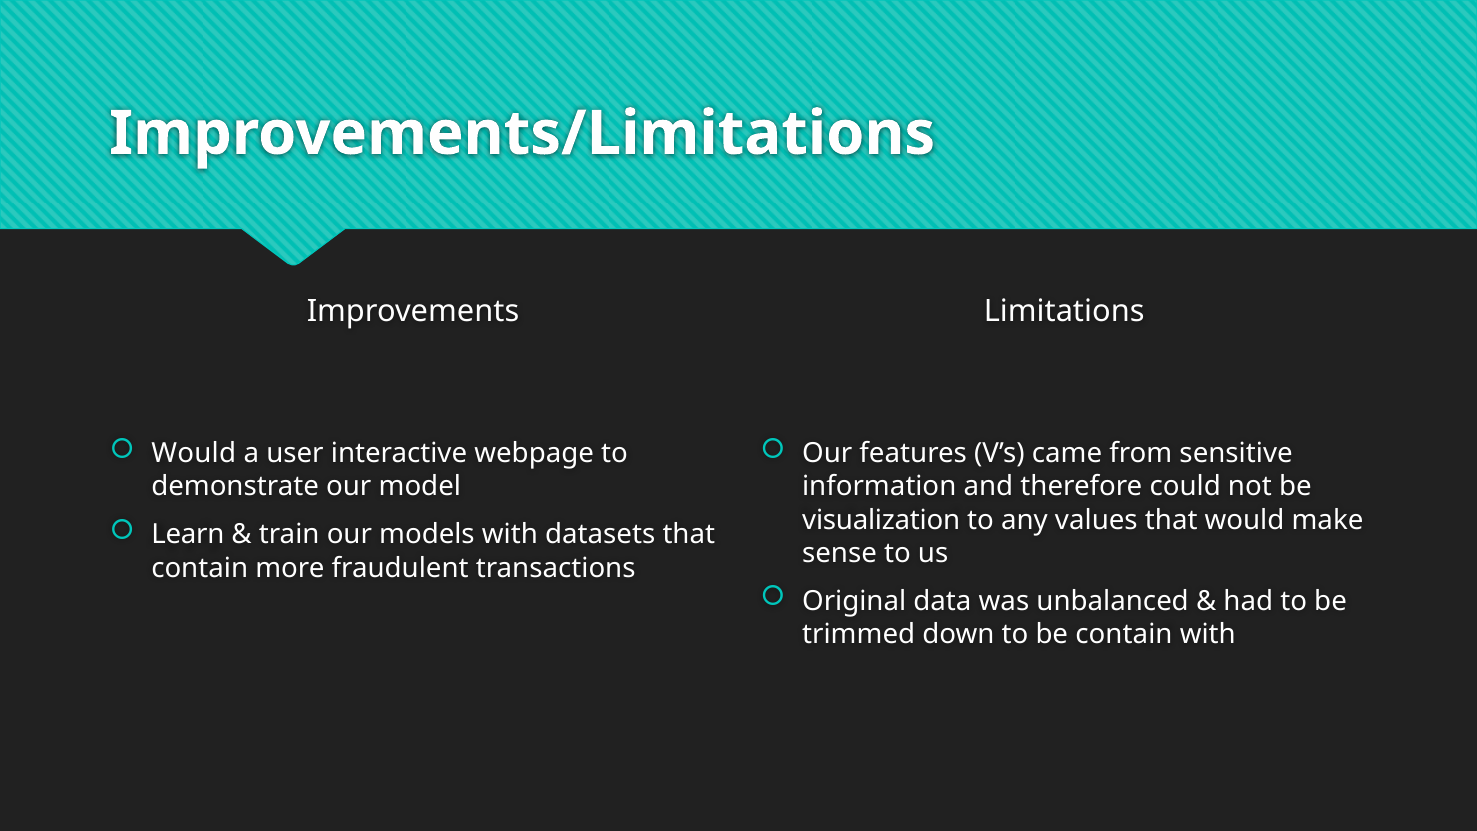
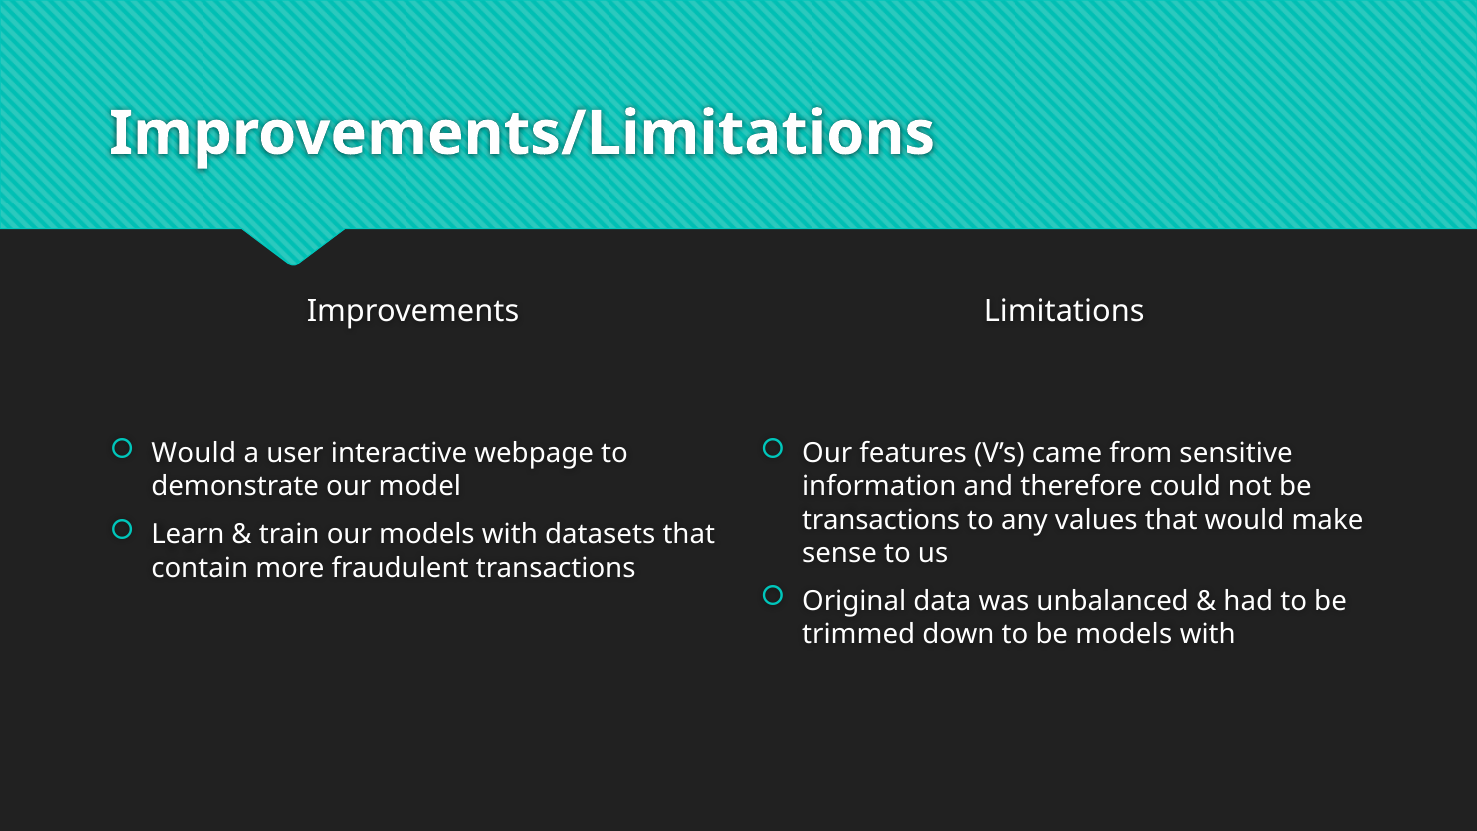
visualization at (881, 520): visualization -> transactions
be contain: contain -> models
